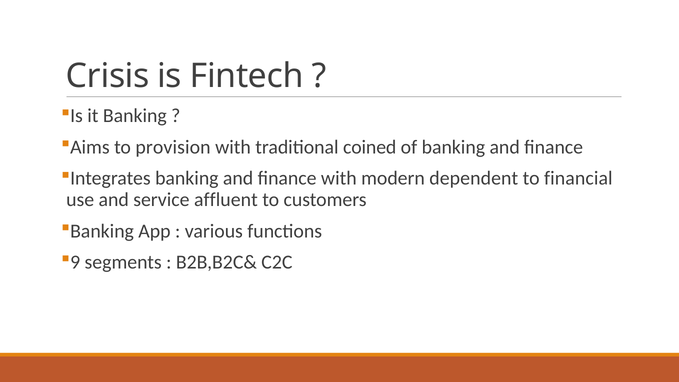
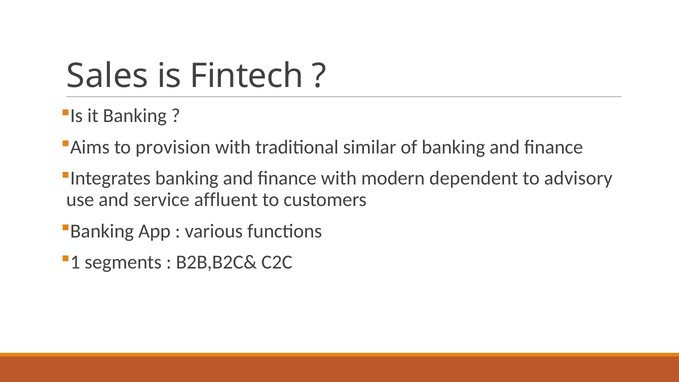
Crisis: Crisis -> Sales
coined: coined -> similar
financial: financial -> advisory
9: 9 -> 1
